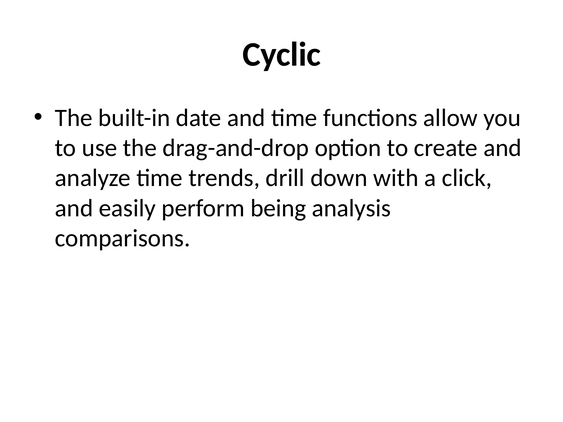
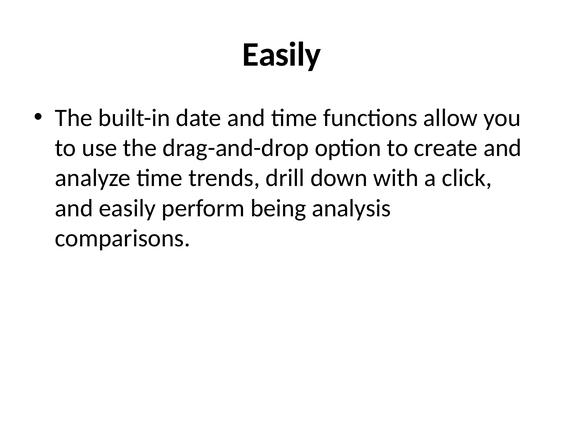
Cyclic at (282, 55): Cyclic -> Easily
